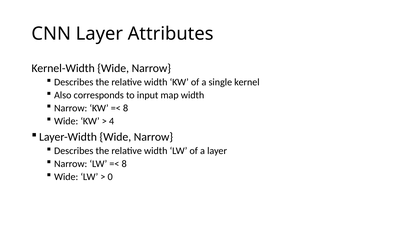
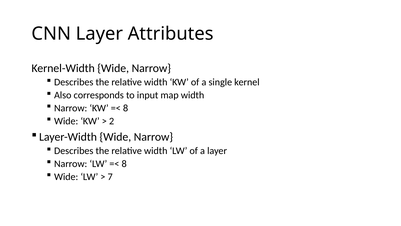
4: 4 -> 2
0: 0 -> 7
